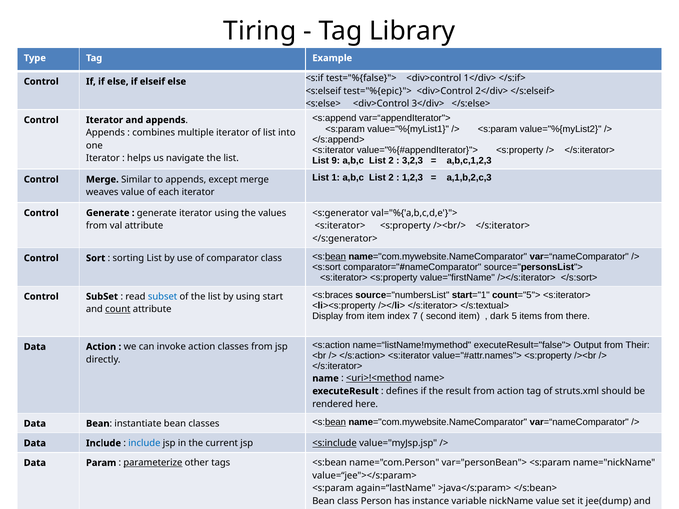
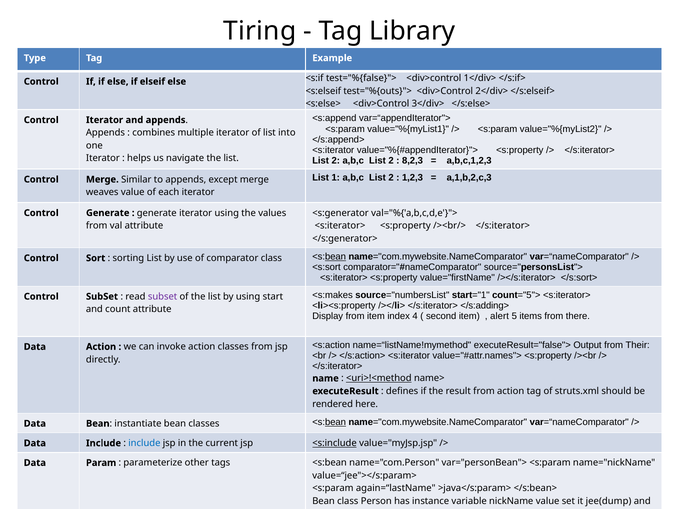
test="%{epic}">: test="%{epic}"> -> test="%{outs}">
9 at (336, 161): 9 -> 2
3,2,3: 3,2,3 -> 8,2,3
<s:braces: <s:braces -> <s:makes
subset at (163, 297) colour: blue -> purple
</s:textual>: </s:textual> -> </s:adding>
count underline: present -> none
7: 7 -> 4
dark: dark -> alert
parameterize underline: present -> none
